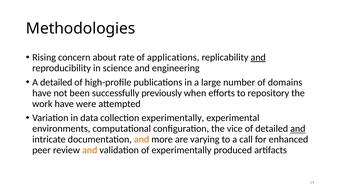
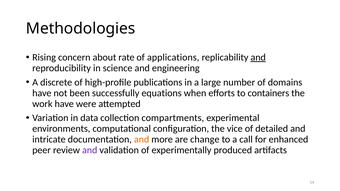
A detailed: detailed -> discrete
previously: previously -> equations
repository: repository -> containers
collection experimentally: experimentally -> compartments
and at (298, 129) underline: present -> none
varying: varying -> change
and at (90, 150) colour: orange -> purple
